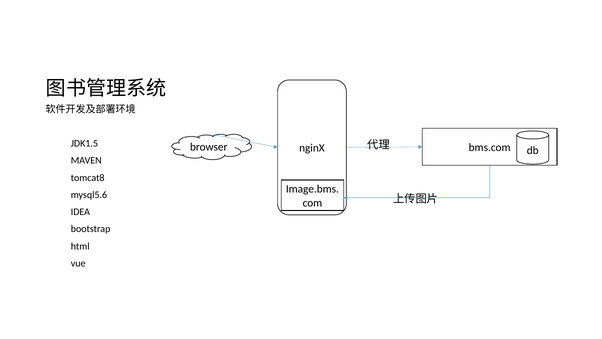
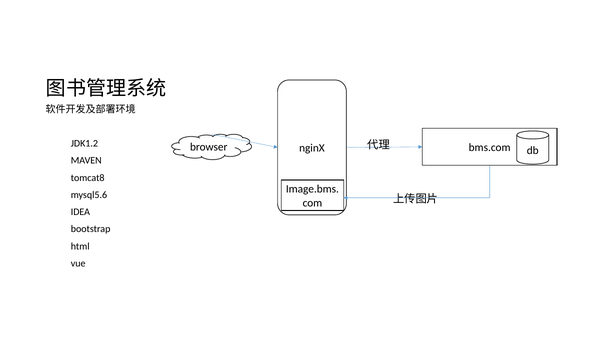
JDK1.5: JDK1.5 -> JDK1.2
